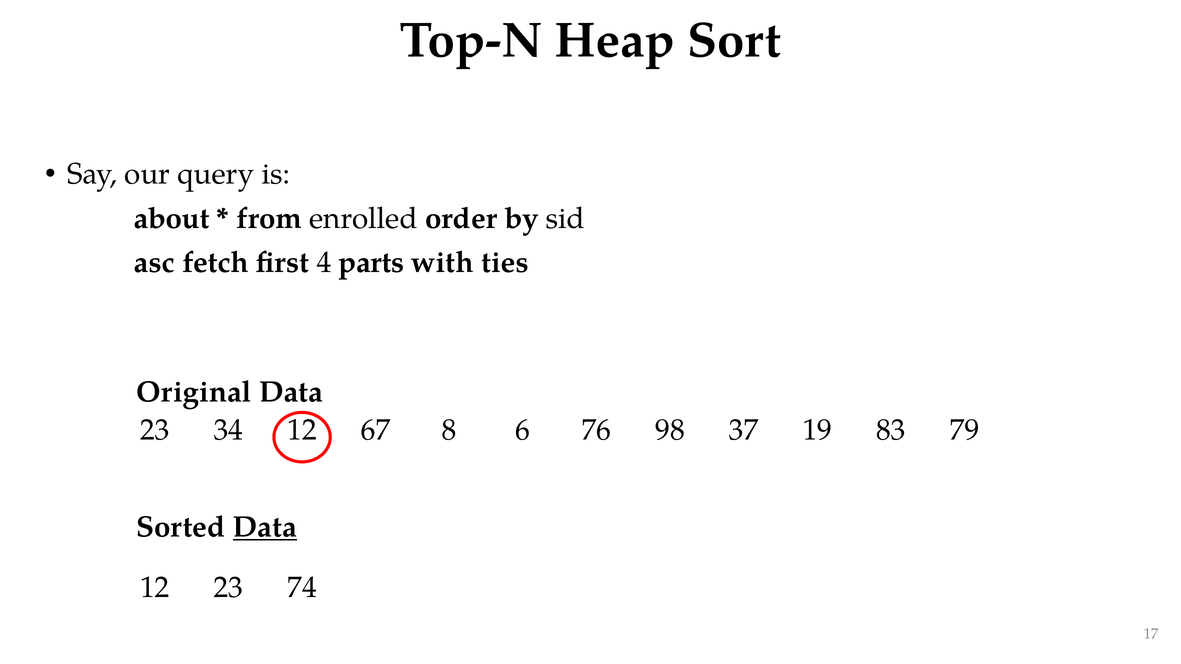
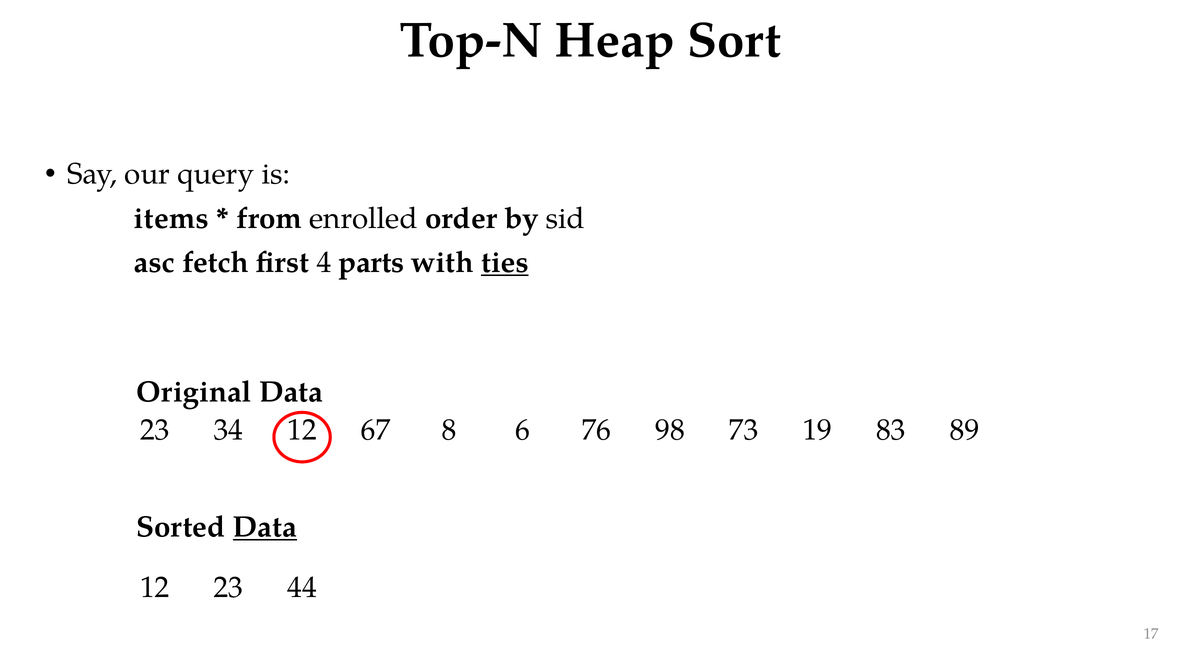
about: about -> items
ties underline: none -> present
37: 37 -> 73
79: 79 -> 89
74: 74 -> 44
